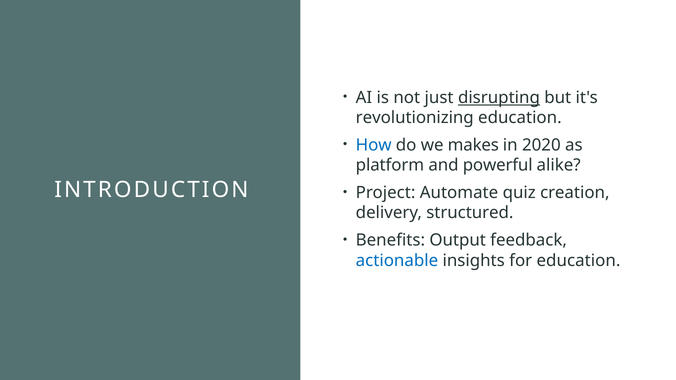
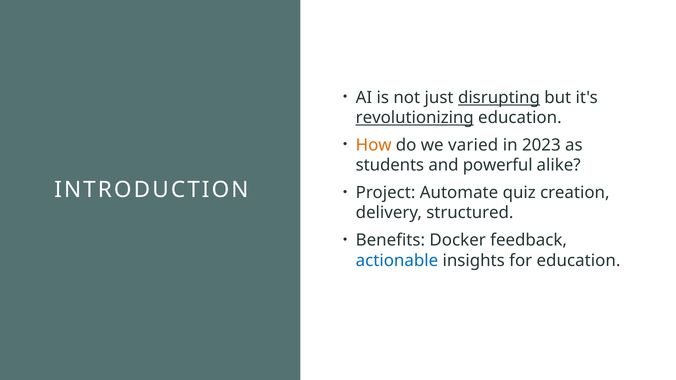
revolutionizing underline: none -> present
How colour: blue -> orange
makes: makes -> varied
2020: 2020 -> 2023
platform: platform -> students
Output: Output -> Docker
